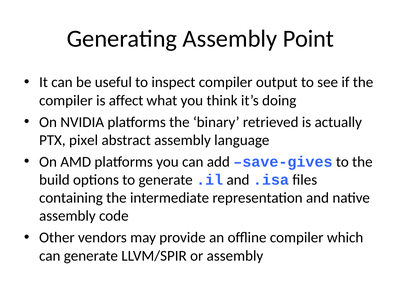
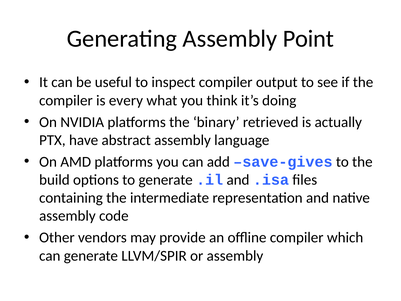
affect: affect -> every
pixel: pixel -> have
